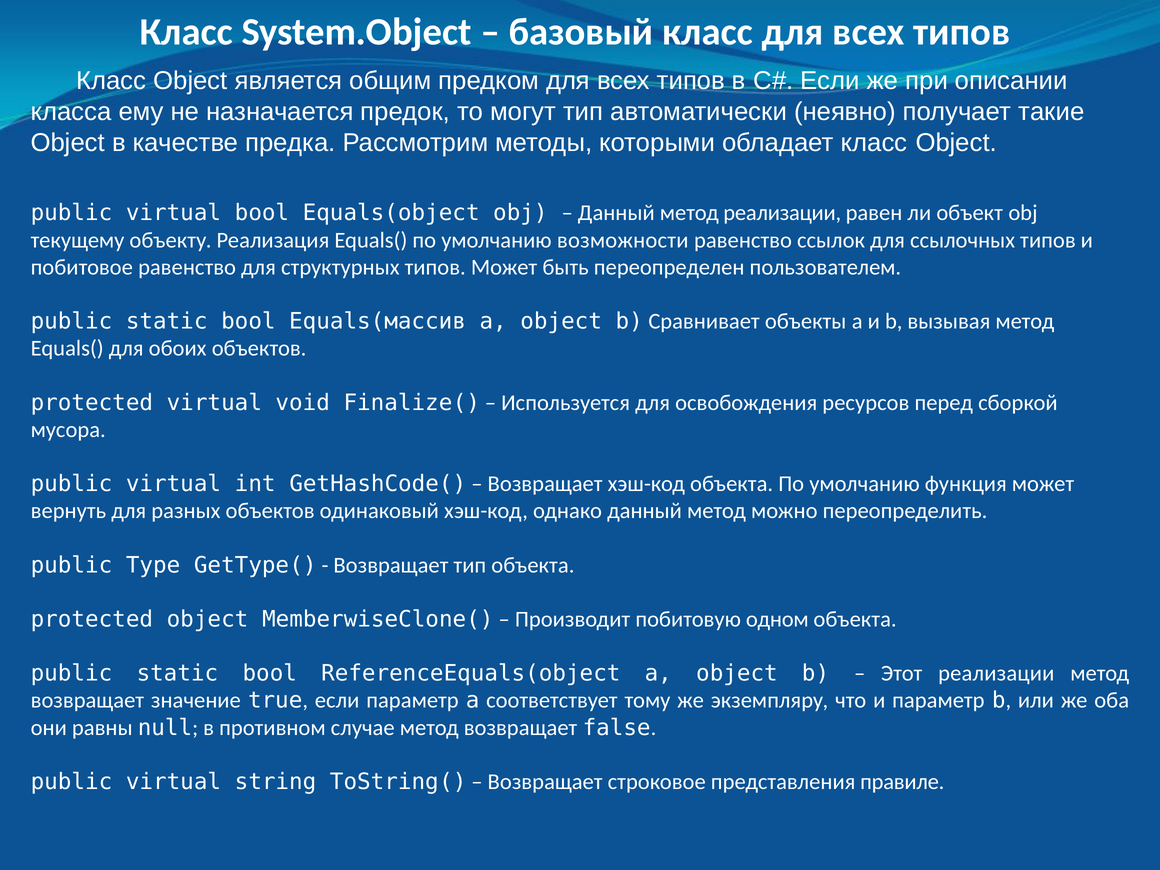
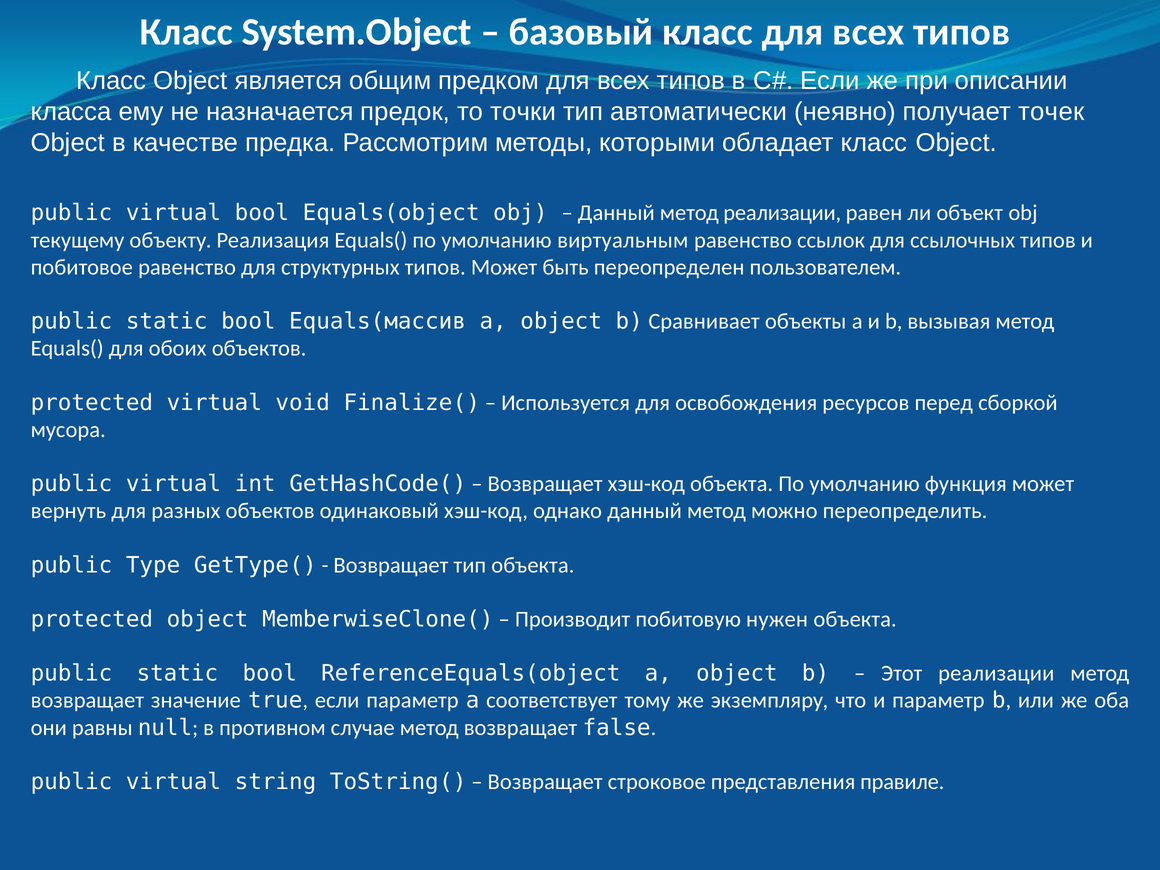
могут: могут -> точки
такие: такие -> точек
возможности: возможности -> виртуальным
одном: одном -> нужен
